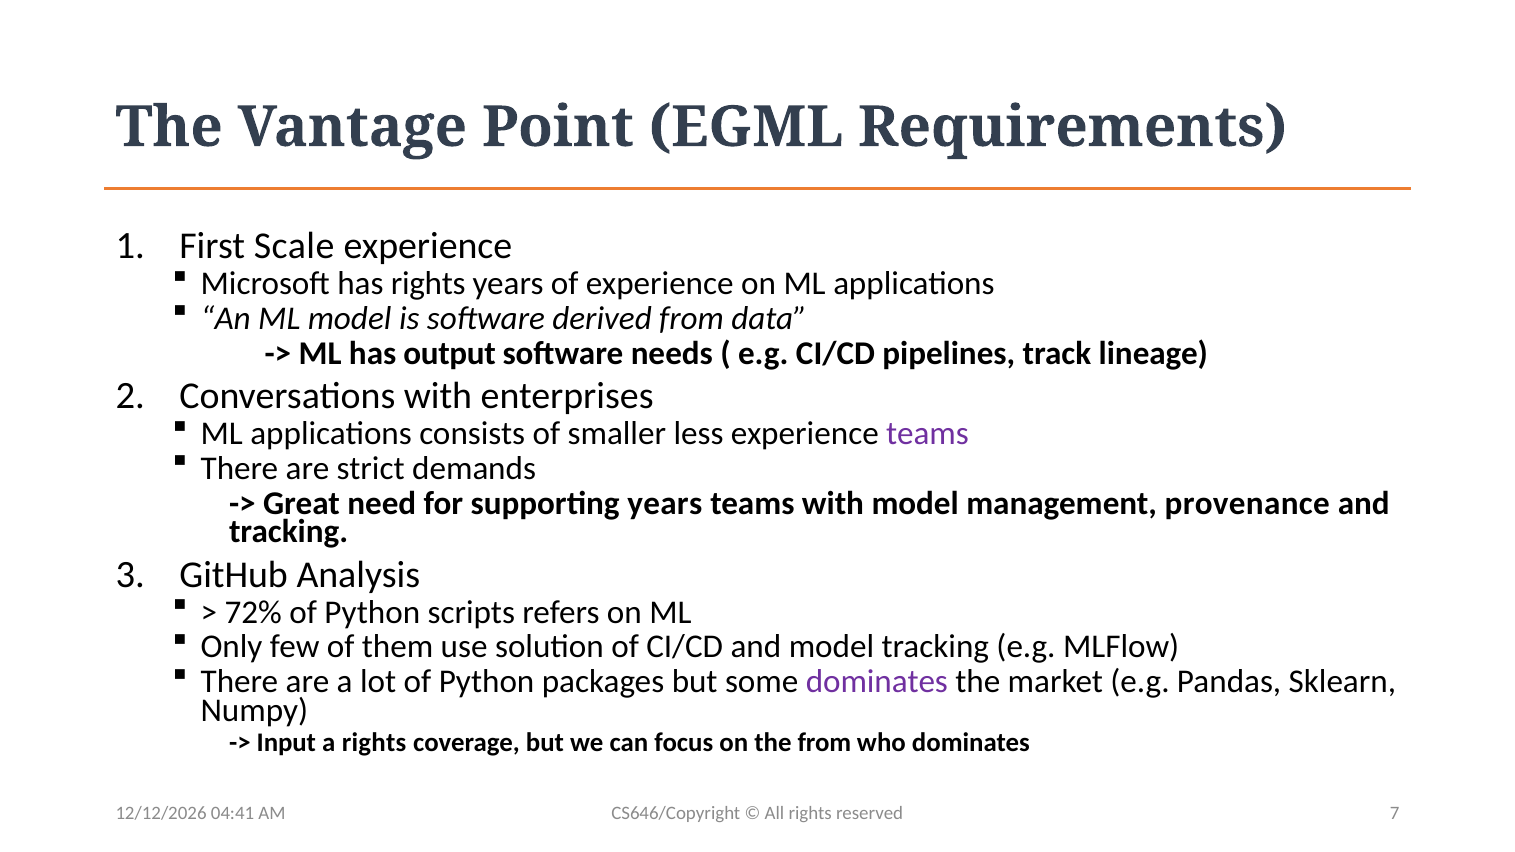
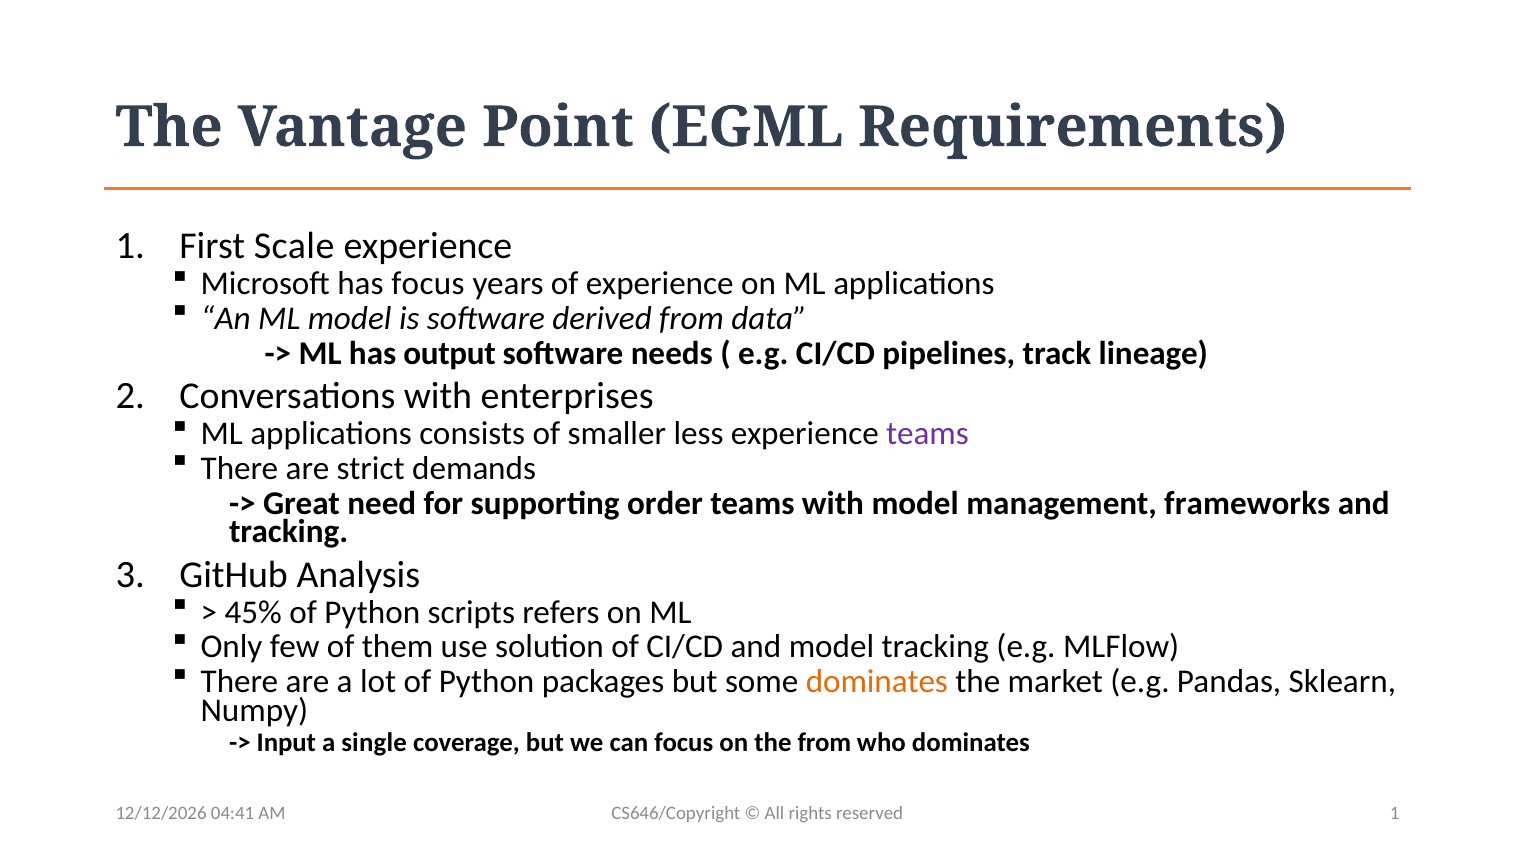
has rights: rights -> focus
supporting years: years -> order
provenance: provenance -> frameworks
72%: 72% -> 45%
dominates at (877, 682) colour: purple -> orange
a rights: rights -> single
reserved 7: 7 -> 1
